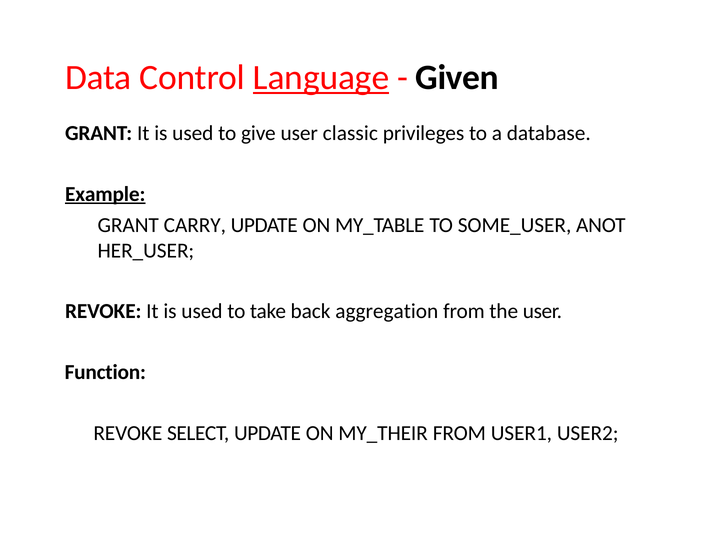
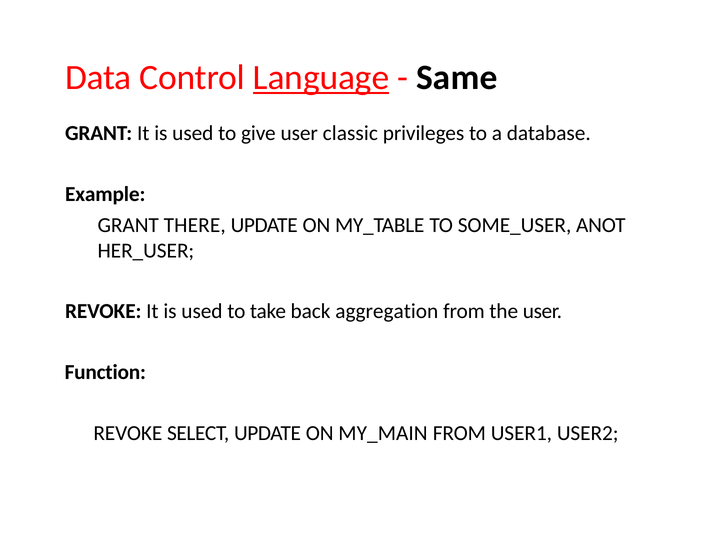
Given: Given -> Same
Example underline: present -> none
CARRY: CARRY -> THERE
MY_THEIR: MY_THEIR -> MY_MAIN
